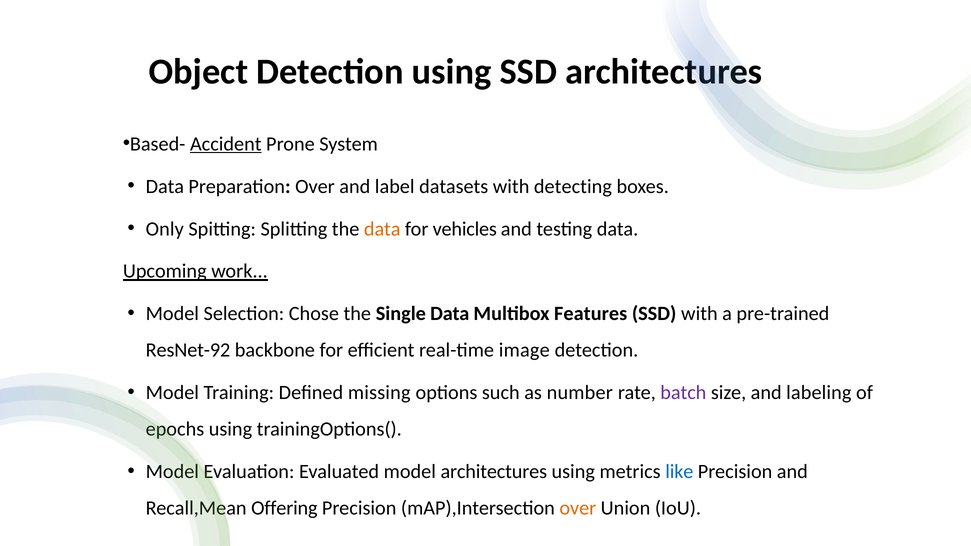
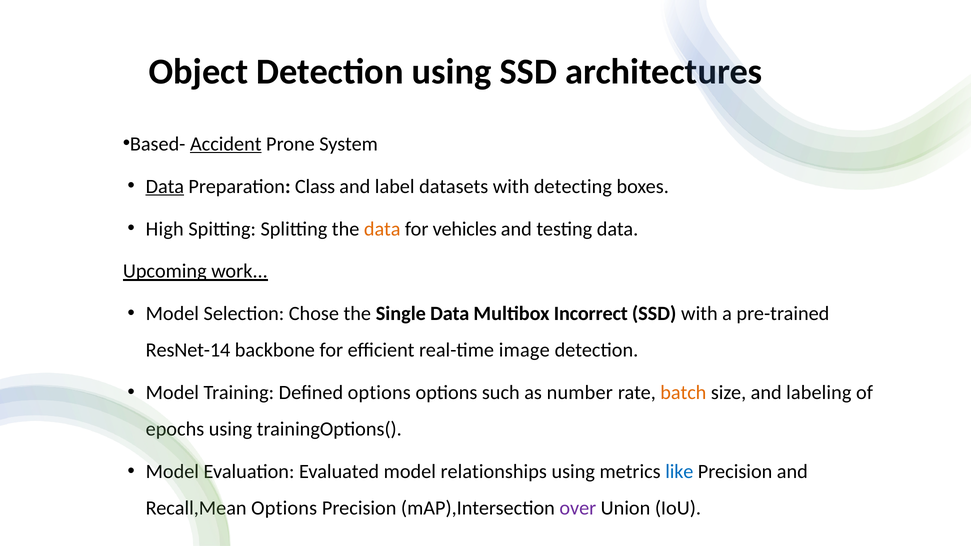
Data at (165, 186) underline: none -> present
Preparation Over: Over -> Class
Only: Only -> High
Features: Features -> Incorrect
ResNet-92: ResNet-92 -> ResNet-14
Defined missing: missing -> options
batch colour: purple -> orange
model architectures: architectures -> relationships
Offering at (284, 508): Offering -> Options
over at (578, 508) colour: orange -> purple
